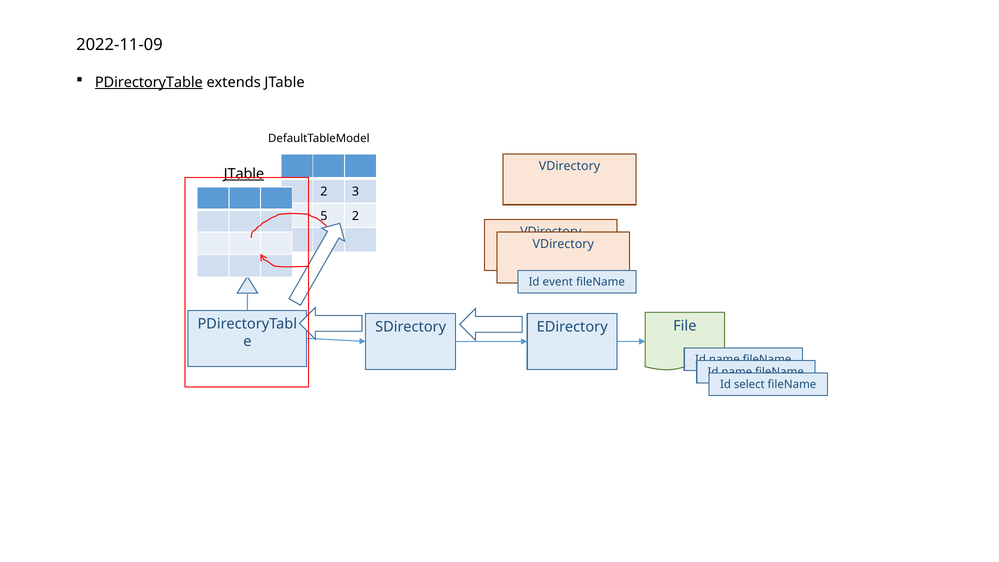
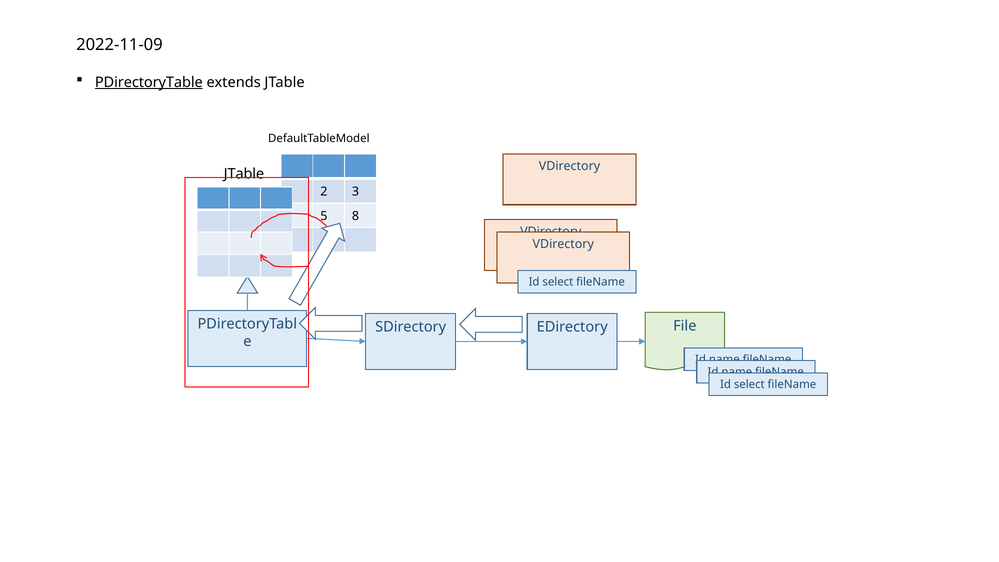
JTable at (244, 174) underline: present -> none
2 at (356, 216): 2 -> 8
event at (558, 282): event -> select
